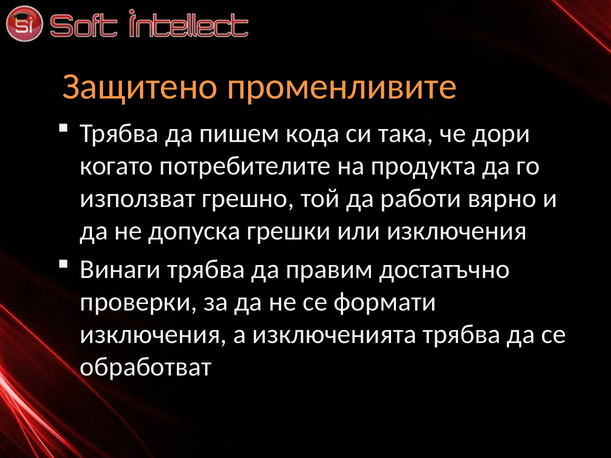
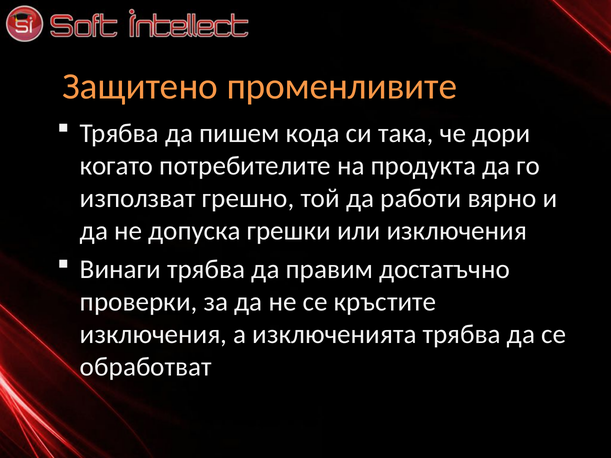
формати: формати -> кръстите
